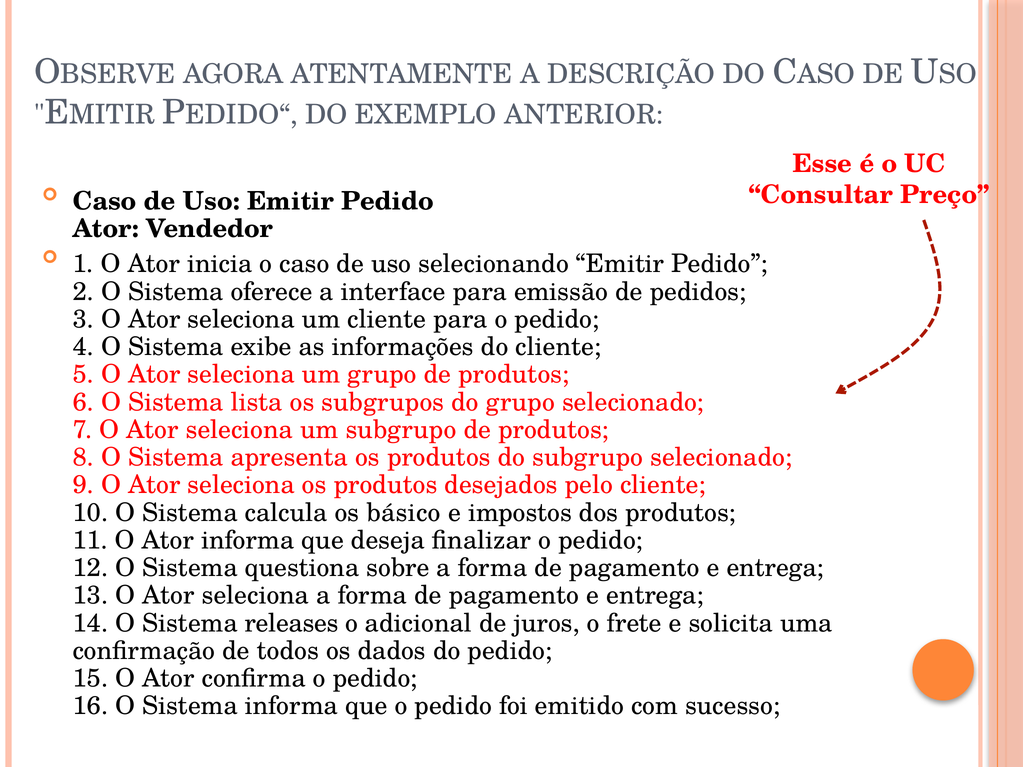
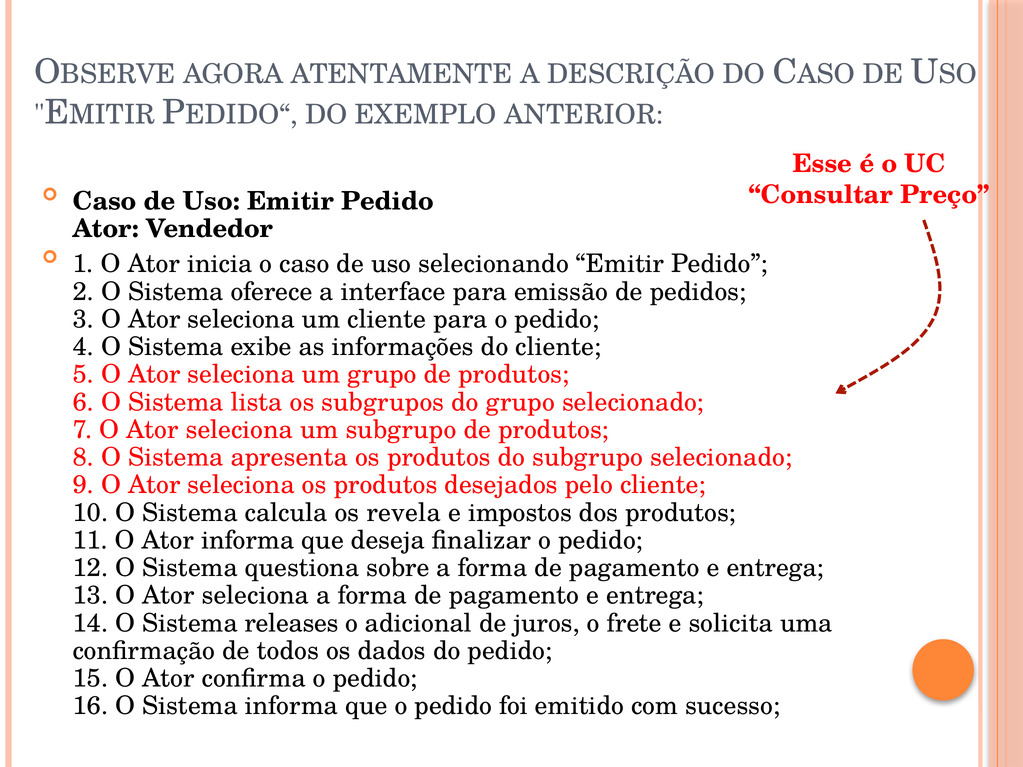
básico: básico -> revela
